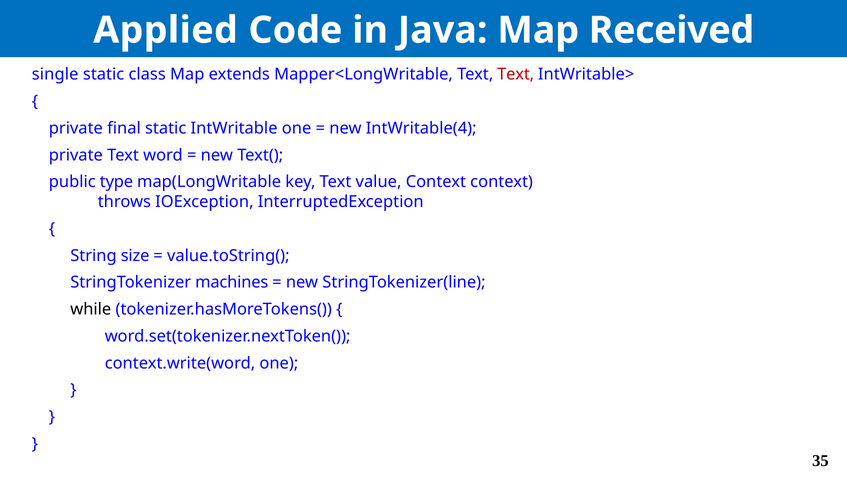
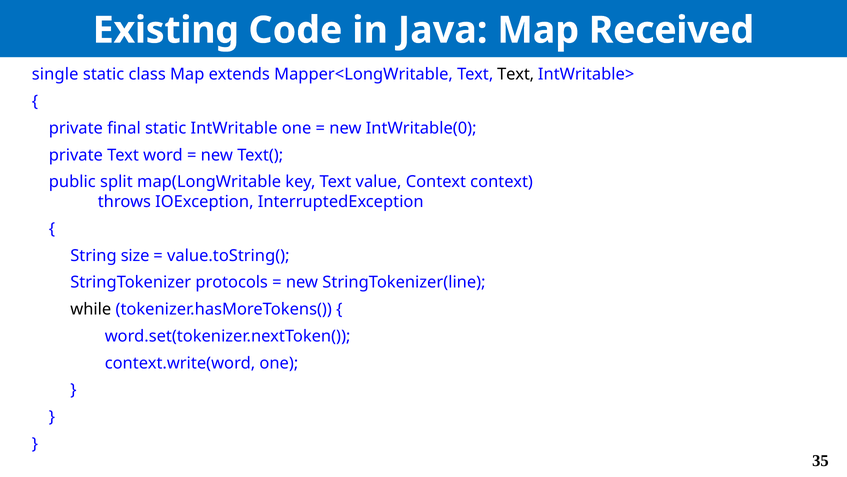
Applied: Applied -> Existing
Text at (516, 74) colour: red -> black
IntWritable(4: IntWritable(4 -> IntWritable(0
type: type -> split
machines: machines -> protocols
